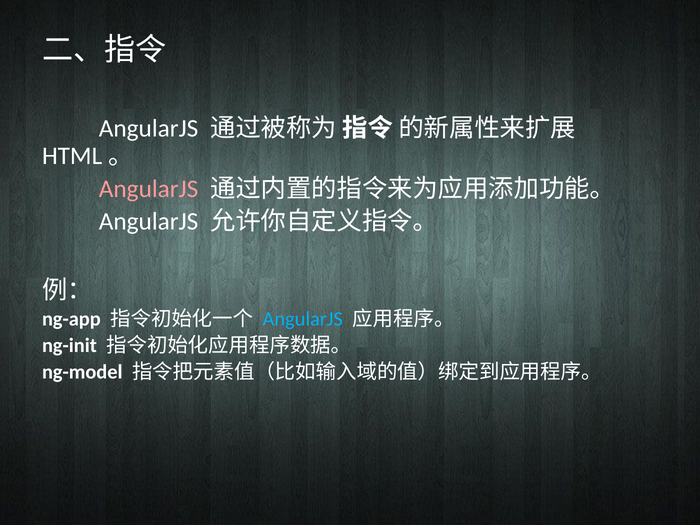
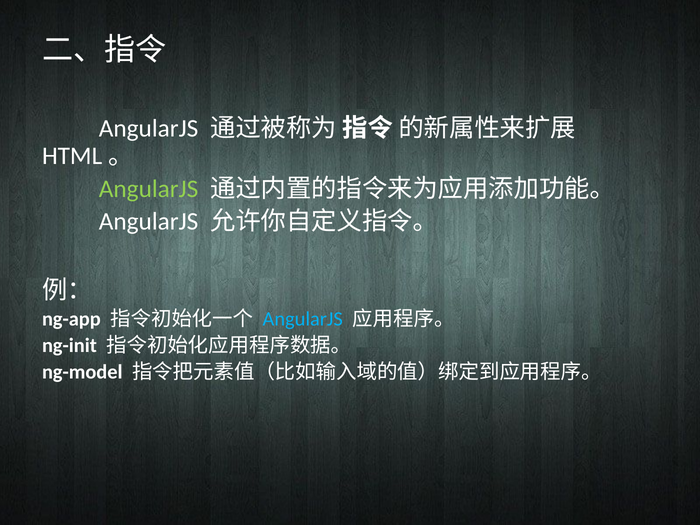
AngularJS at (149, 189) colour: pink -> light green
